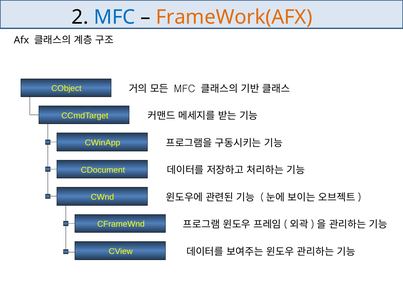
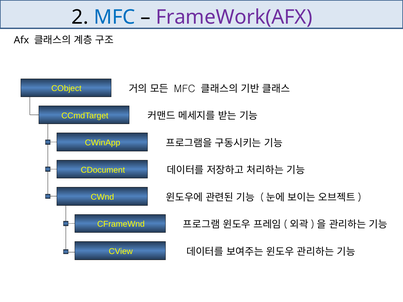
FrameWork(AFX colour: orange -> purple
